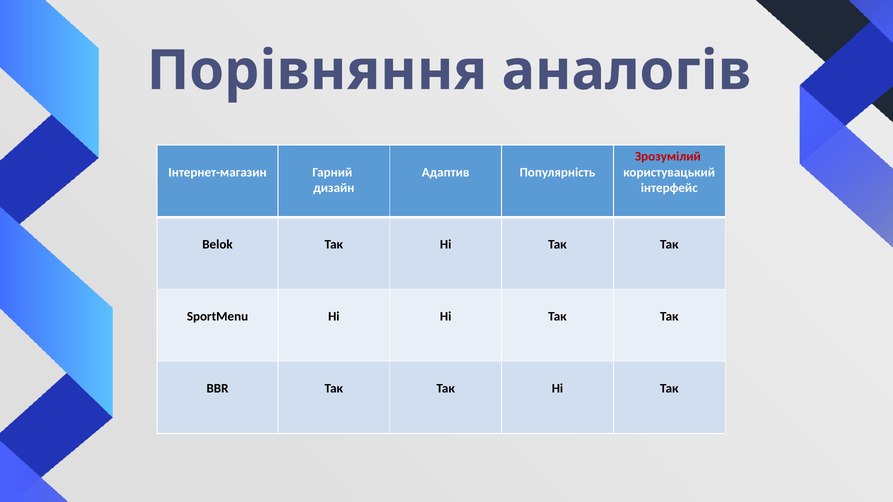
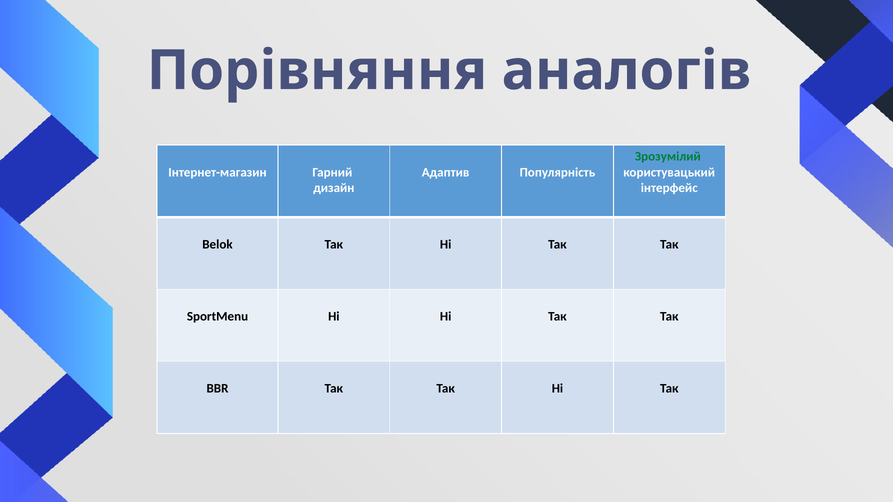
Зрозумілий colour: red -> green
